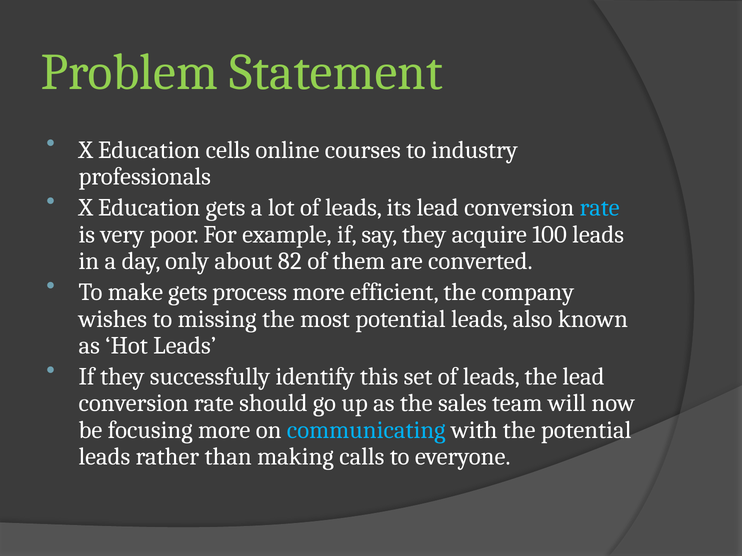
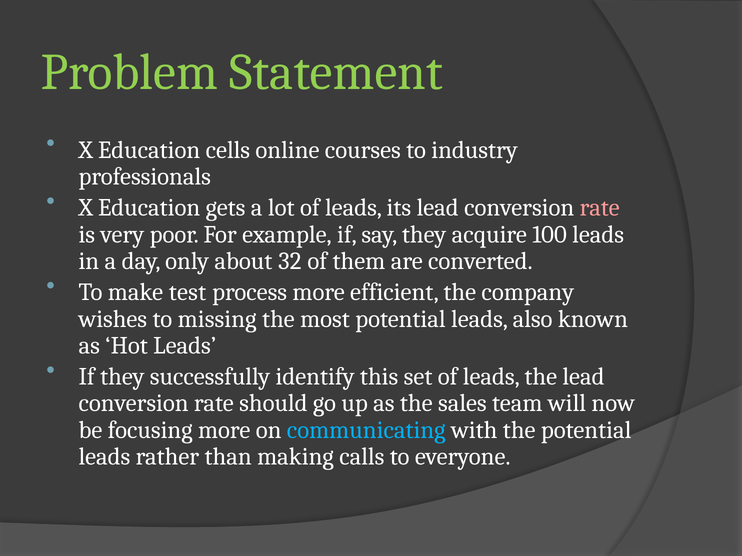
rate at (600, 208) colour: light blue -> pink
82: 82 -> 32
make gets: gets -> test
